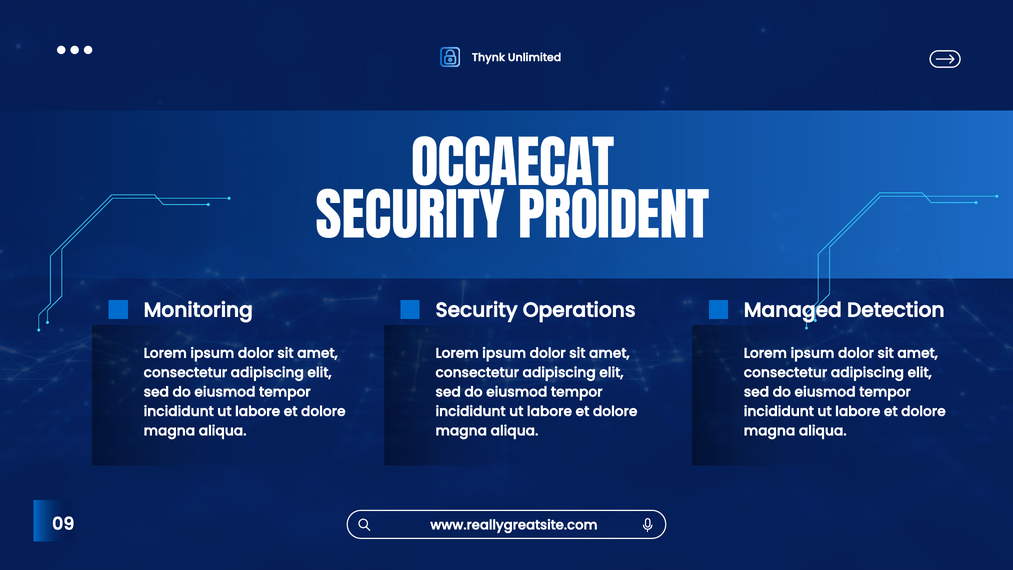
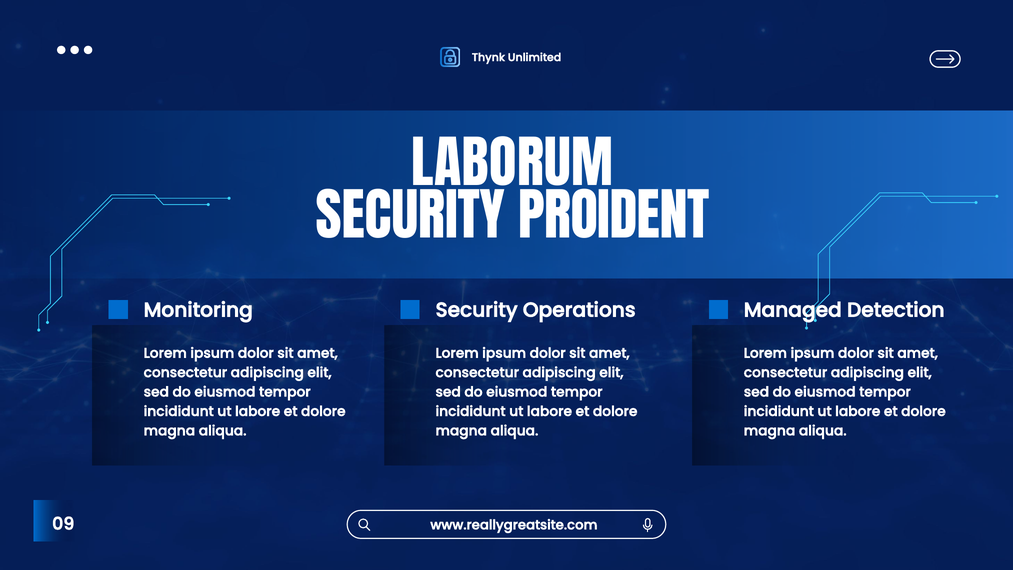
OCCAECAT: OCCAECAT -> LABORUM
